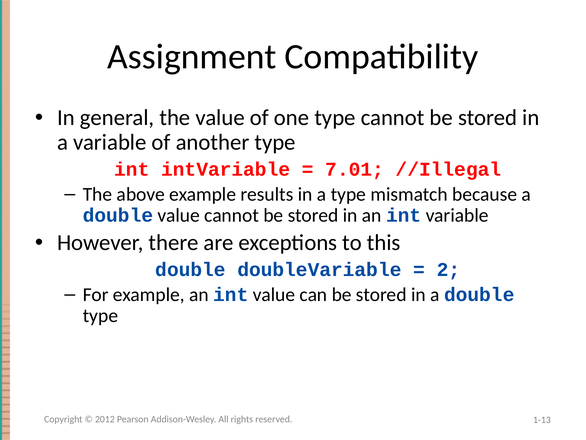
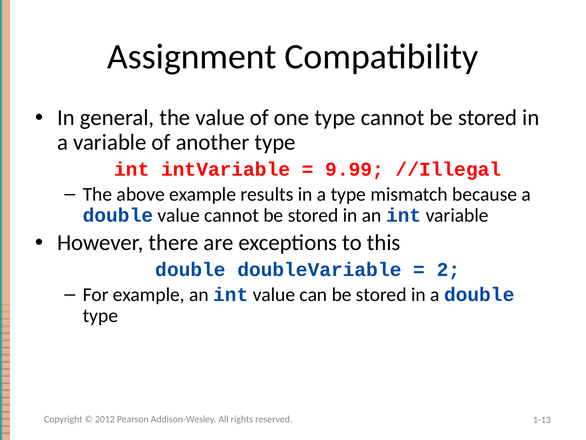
7.01: 7.01 -> 9.99
